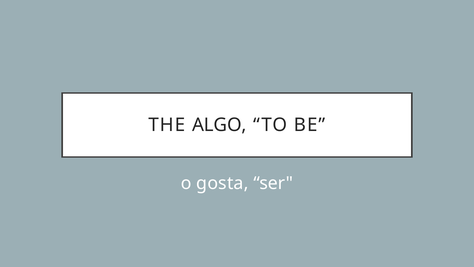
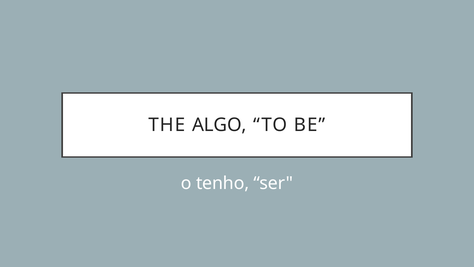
gosta: gosta -> tenho
